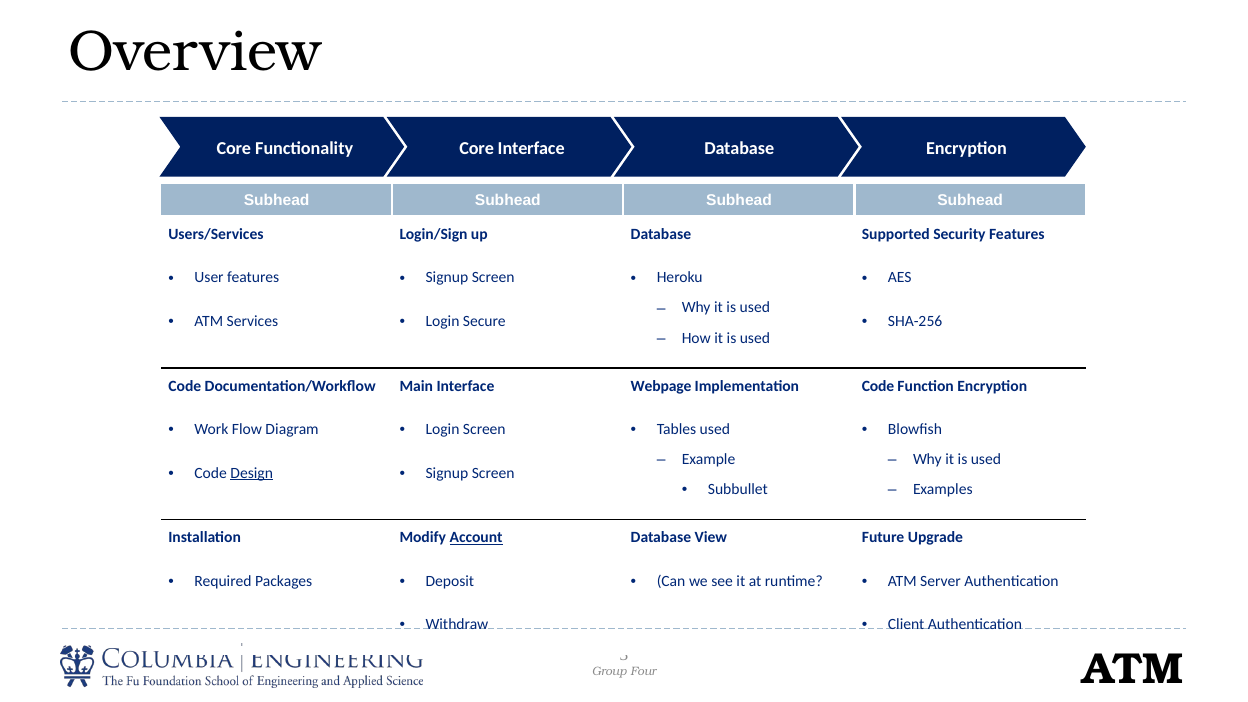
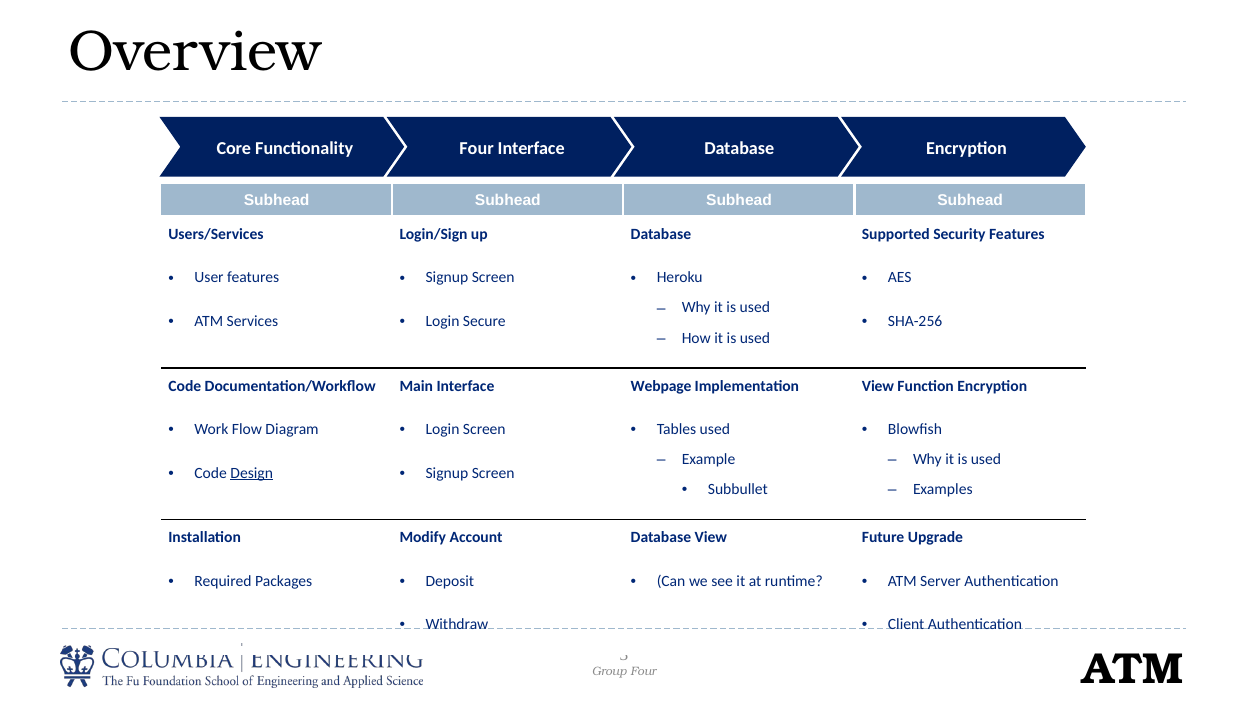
Functionality Core: Core -> Four
Code at (878, 386): Code -> View
Account underline: present -> none
